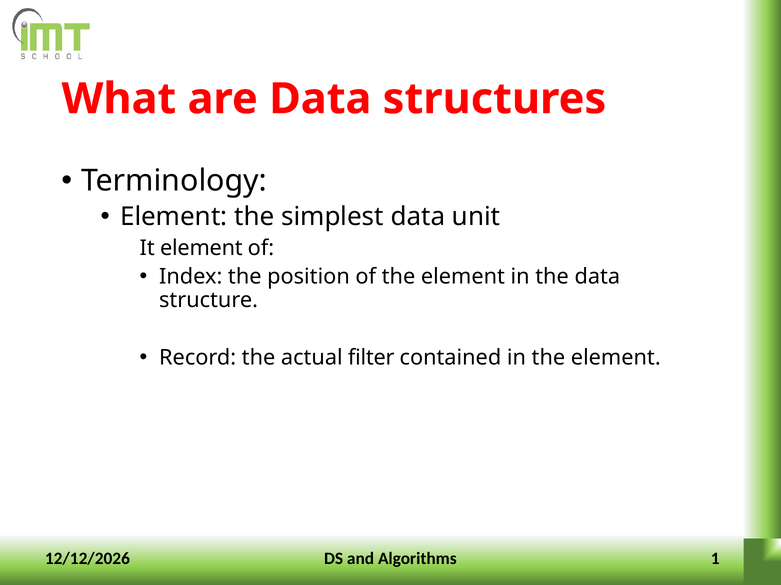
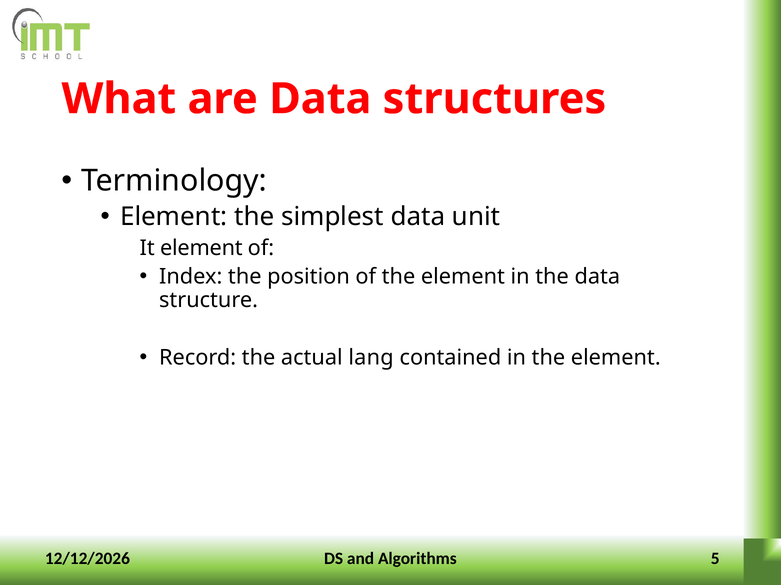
filter: filter -> lang
1: 1 -> 5
